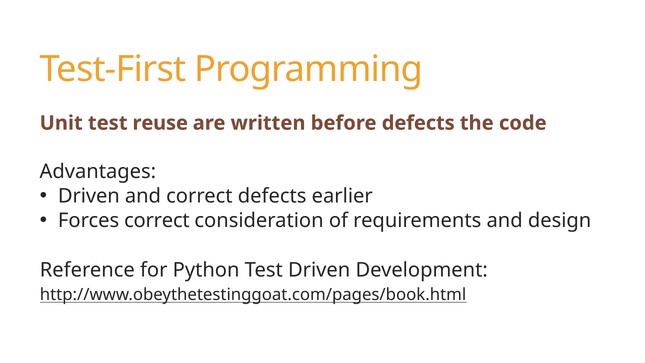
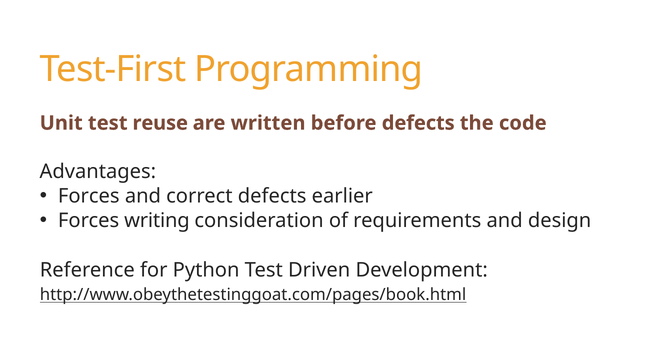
Driven at (89, 196): Driven -> Forces
Forces correct: correct -> writing
